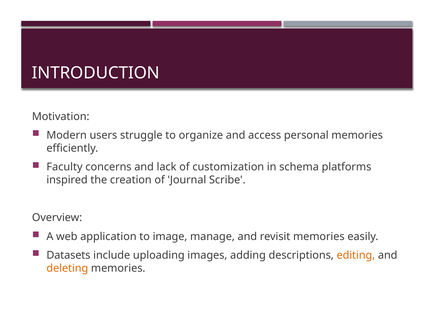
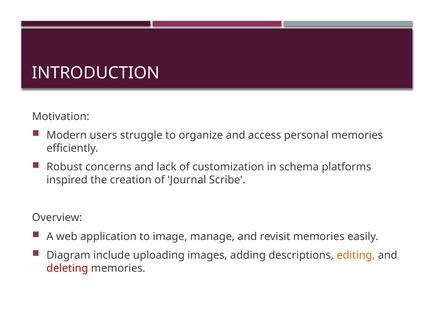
Faculty: Faculty -> Robust
Datasets: Datasets -> Diagram
deleting colour: orange -> red
